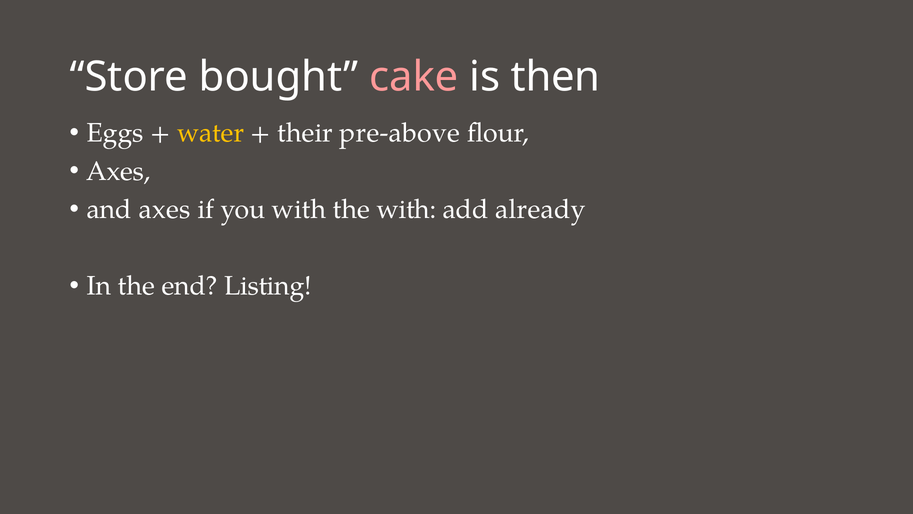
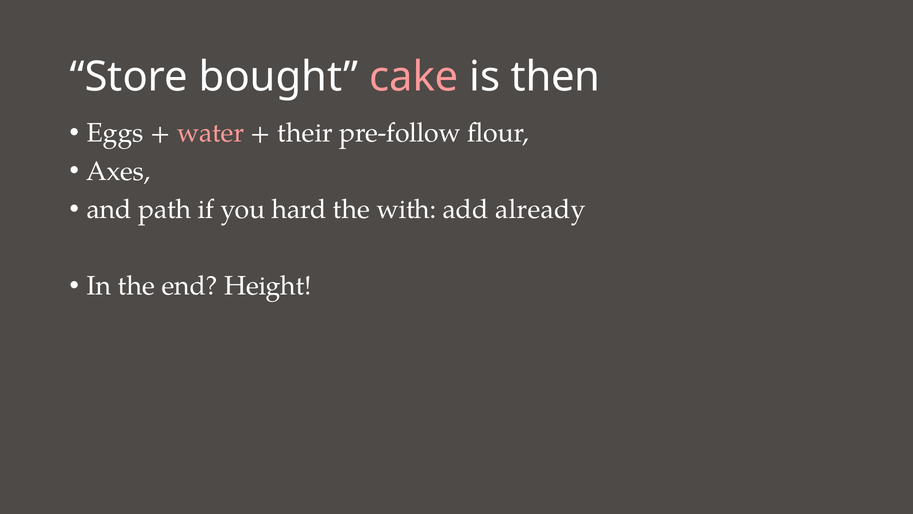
water colour: yellow -> pink
pre-above: pre-above -> pre-follow
and axes: axes -> path
you with: with -> hard
Listing: Listing -> Height
